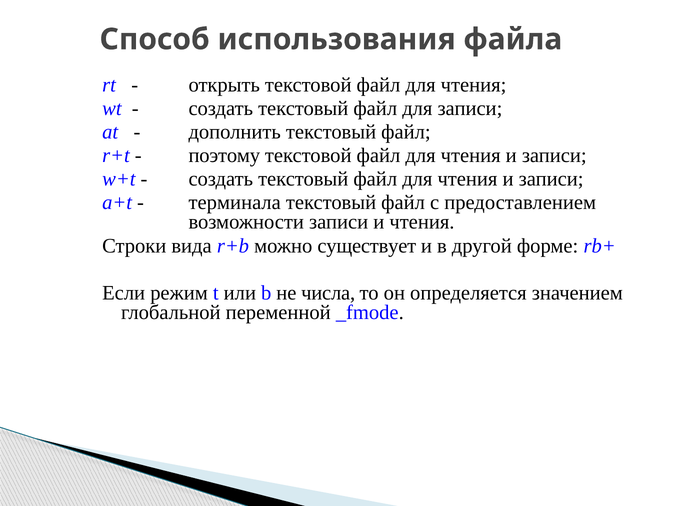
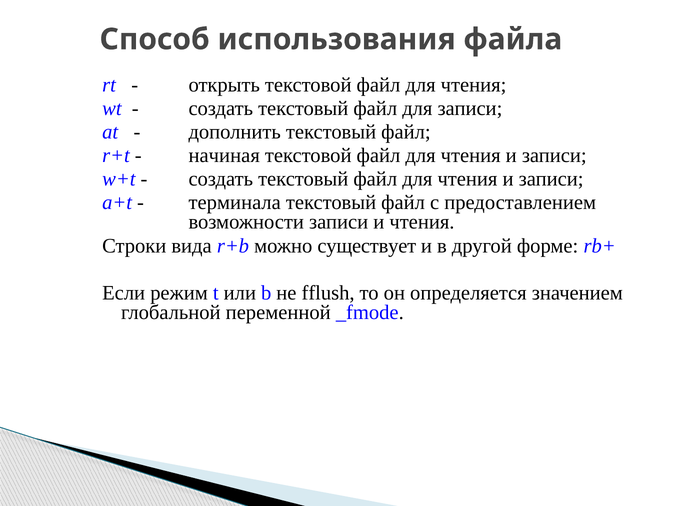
поэтому: поэтому -> начиная
числа: числа -> fflush
